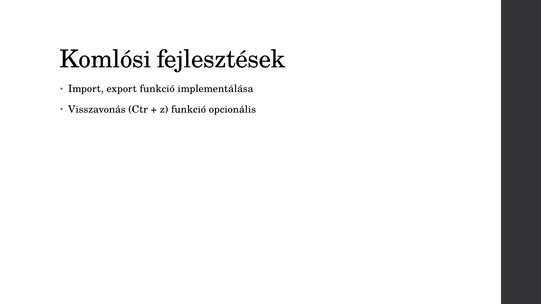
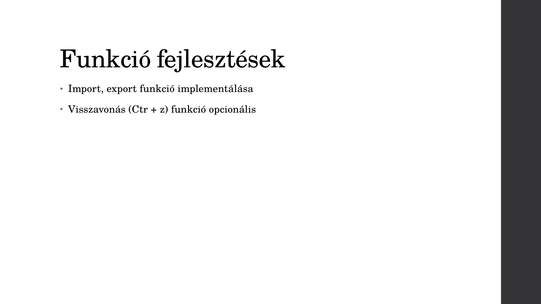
Komlósi at (105, 59): Komlósi -> Funkció
